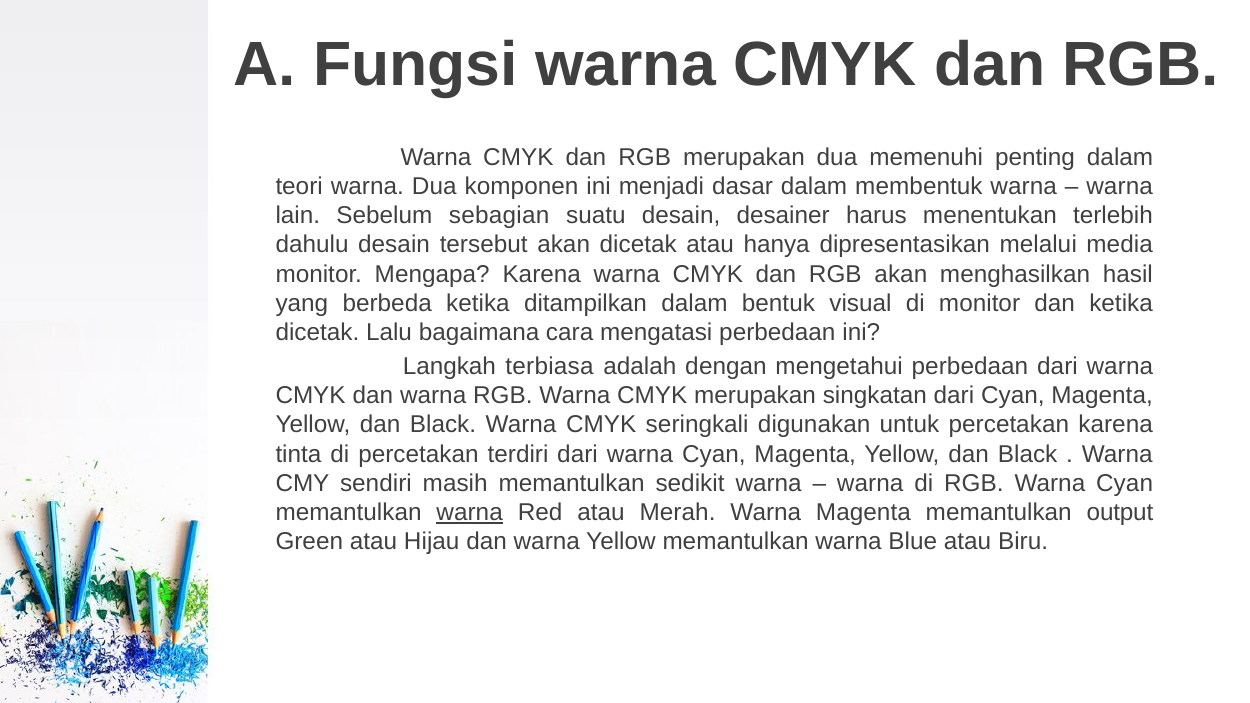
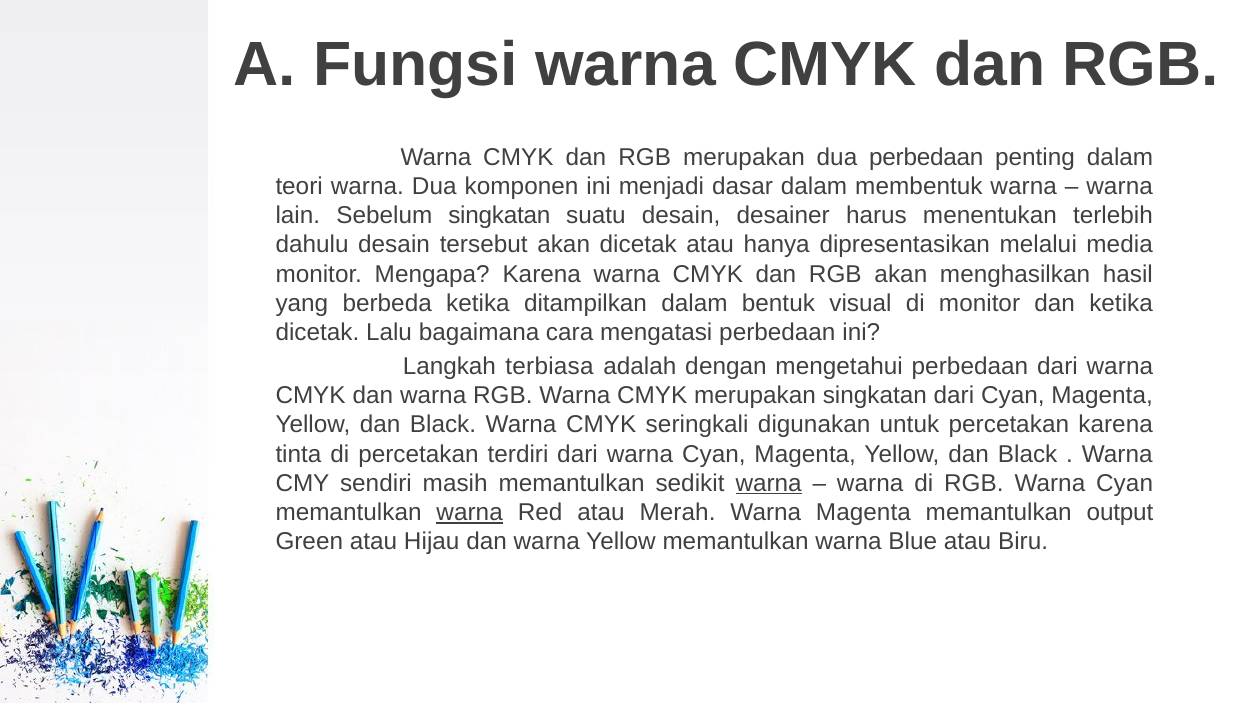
dua memenuhi: memenuhi -> perbedaan
Sebelum sebagian: sebagian -> singkatan
warna at (769, 483) underline: none -> present
